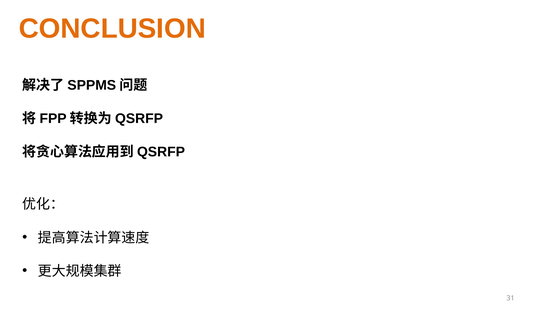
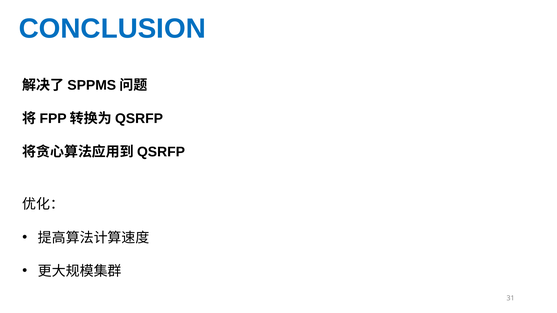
CONCLUSION colour: orange -> blue
